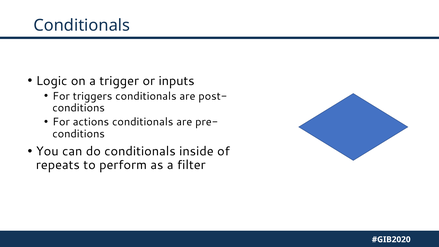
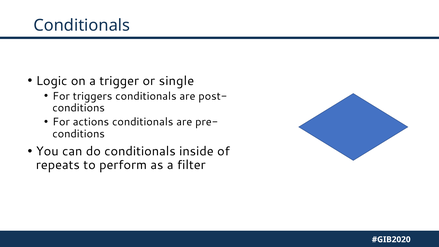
inputs: inputs -> single
